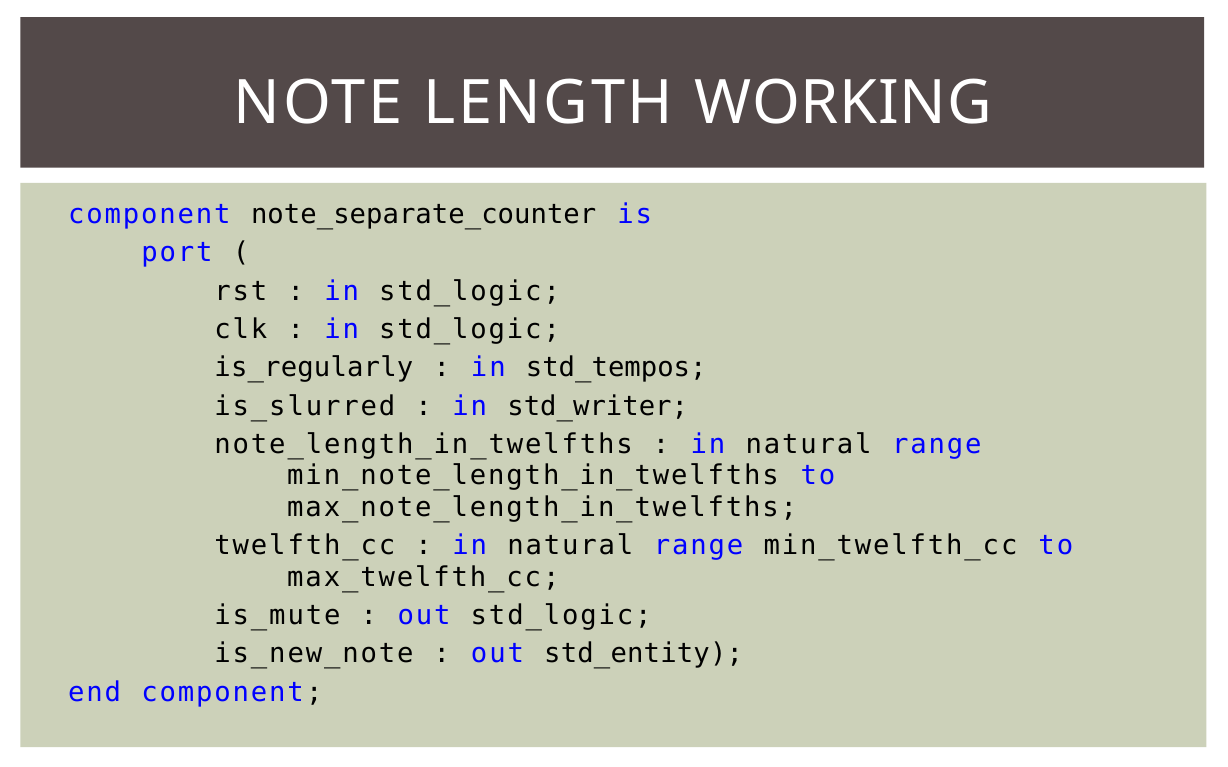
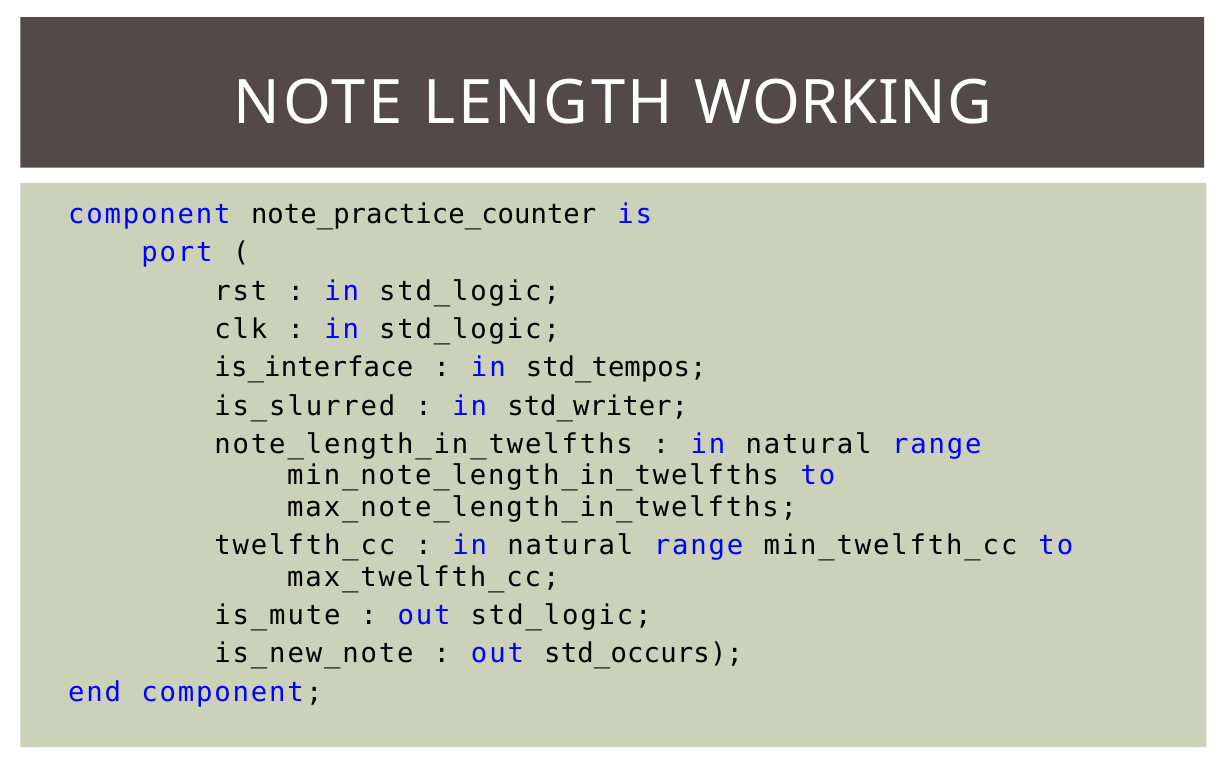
note_separate_counter: note_separate_counter -> note_practice_counter
is_regularly: is_regularly -> is_interface
std_entity: std_entity -> std_occurs
